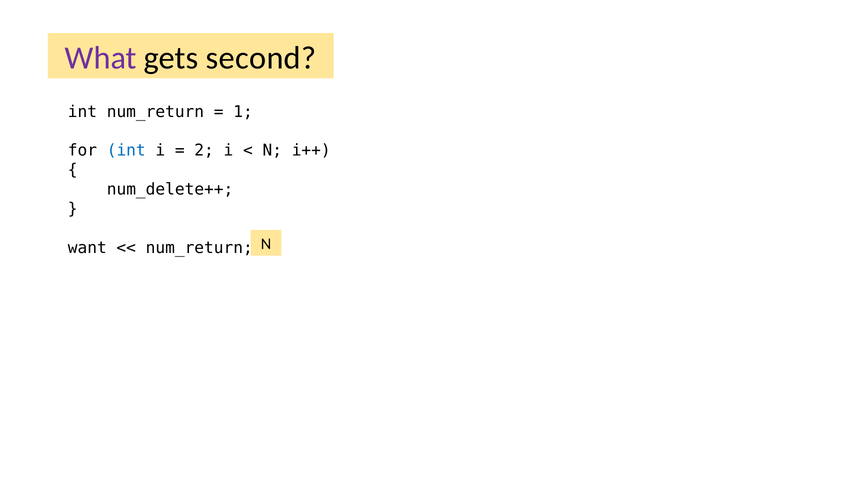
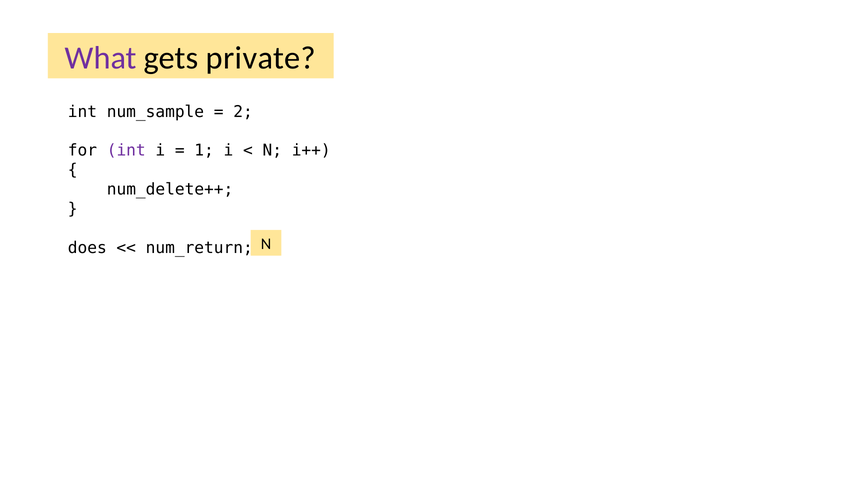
second: second -> private
int num_return: num_return -> num_sample
1: 1 -> 2
int at (126, 150) colour: blue -> purple
2: 2 -> 1
want: want -> does
